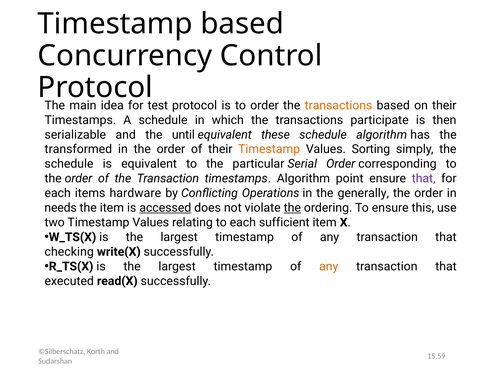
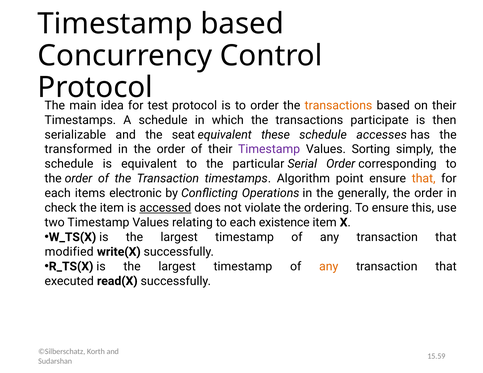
until: until -> seat
schedule algorithm: algorithm -> accesses
Timestamp at (269, 149) colour: orange -> purple
that at (424, 179) colour: purple -> orange
hardware: hardware -> electronic
needs: needs -> check
the at (292, 208) underline: present -> none
sufficient: sufficient -> existence
checking: checking -> modified
